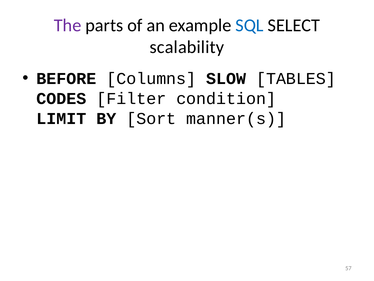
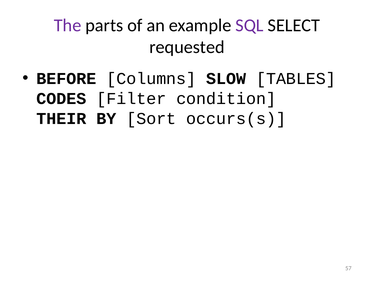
SQL colour: blue -> purple
scalability: scalability -> requested
LIMIT: LIMIT -> THEIR
manner(s: manner(s -> occurs(s
